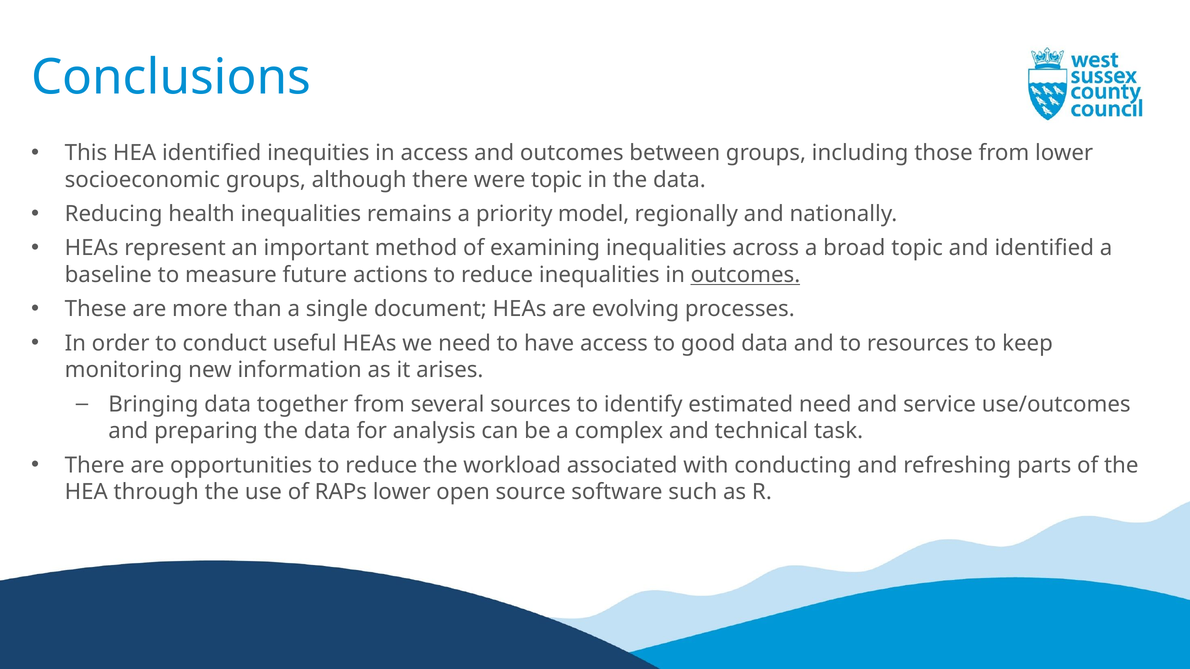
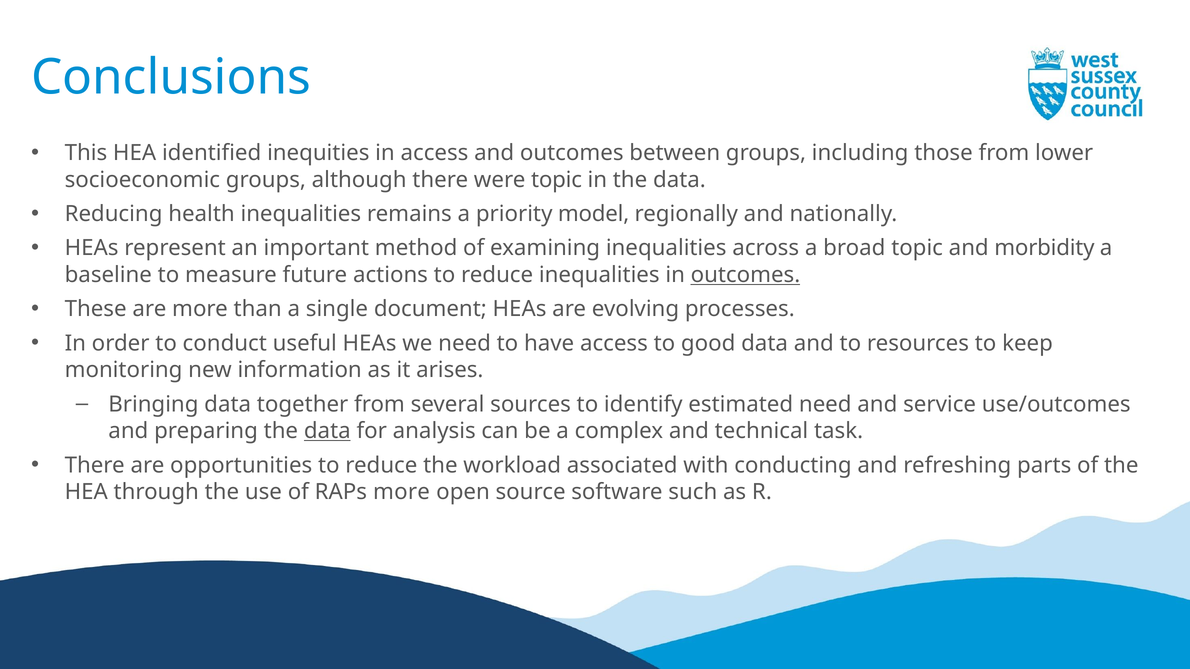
and identified: identified -> morbidity
data at (327, 431) underline: none -> present
RAPs lower: lower -> more
